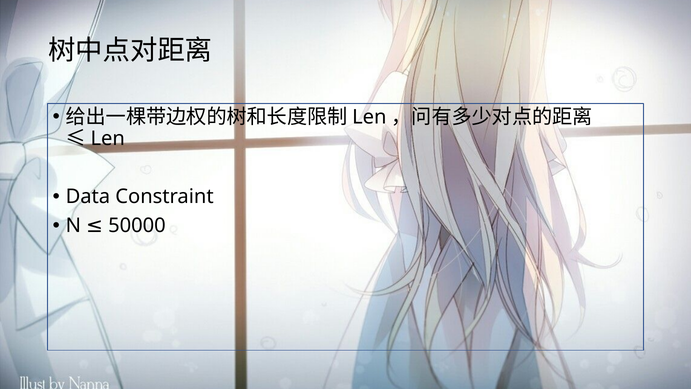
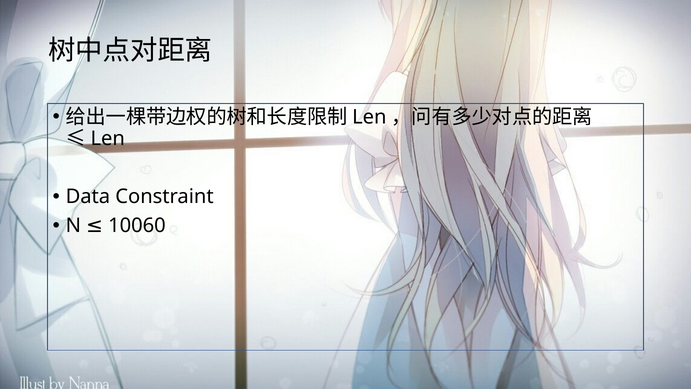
50000: 50000 -> 10060
